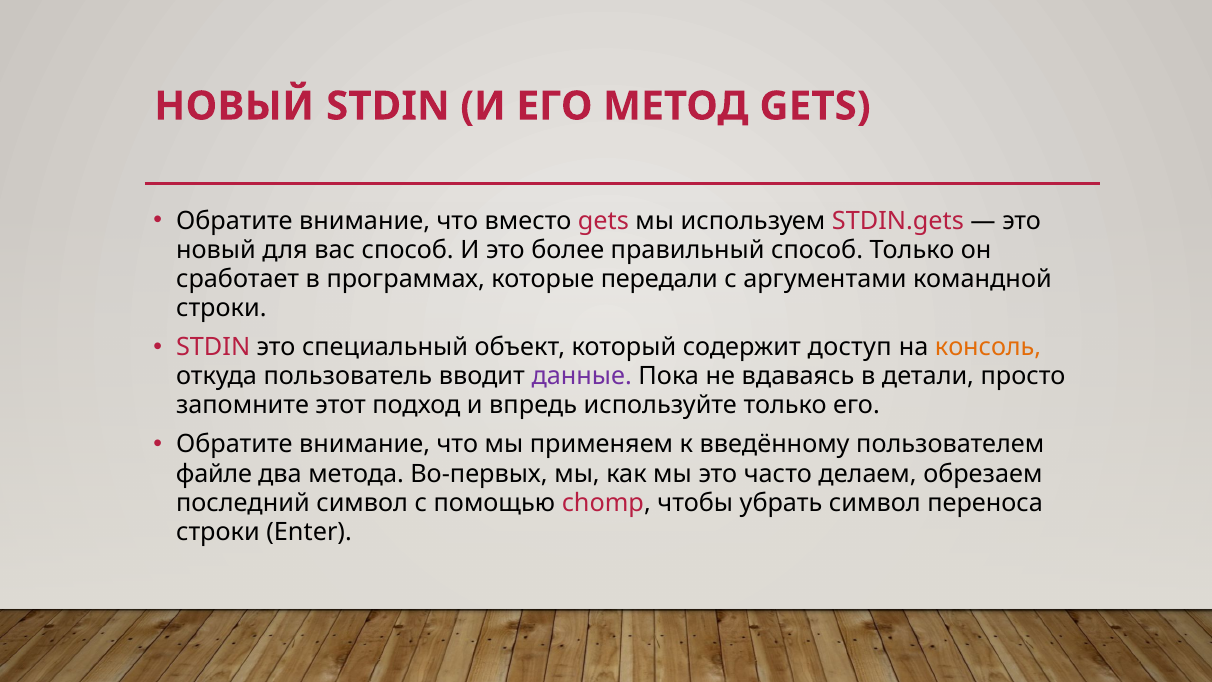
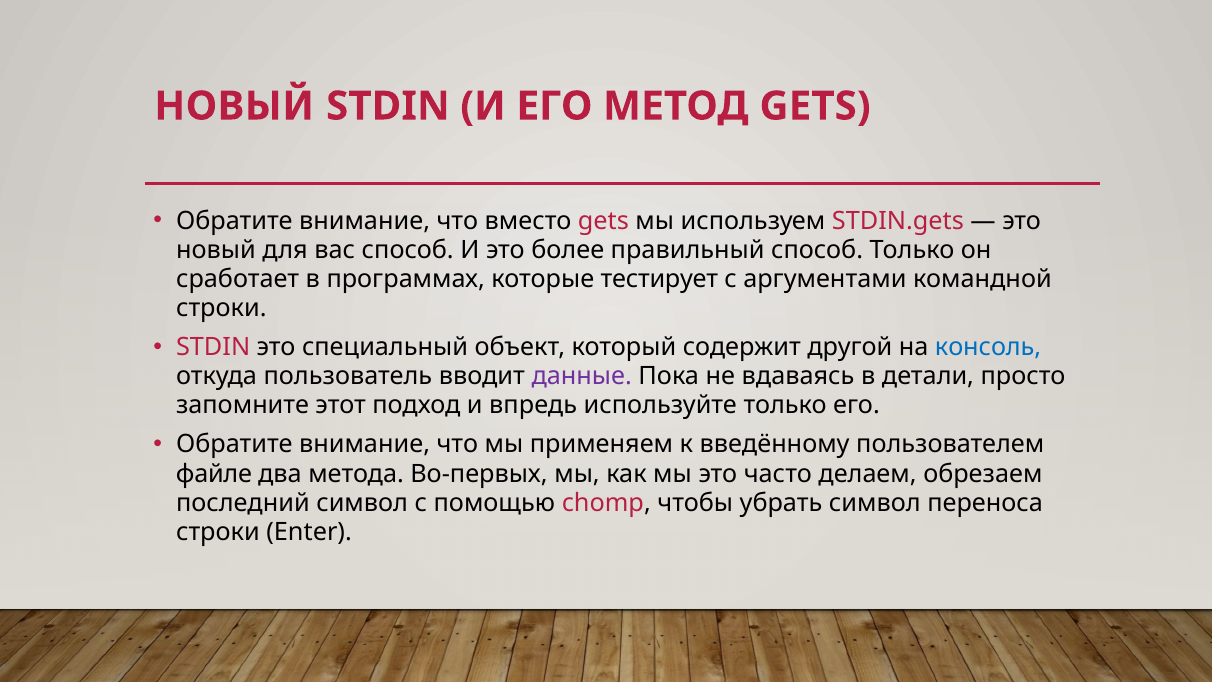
передали: передали -> тестирует
доступ: доступ -> другой
консоль colour: orange -> blue
